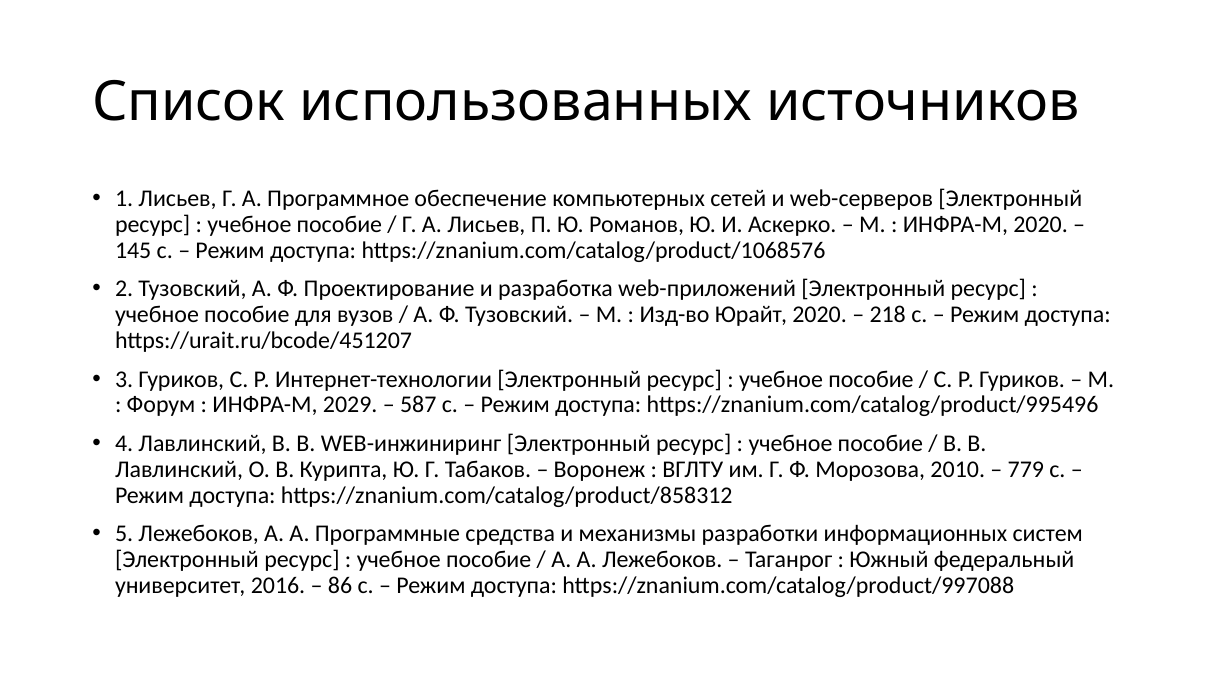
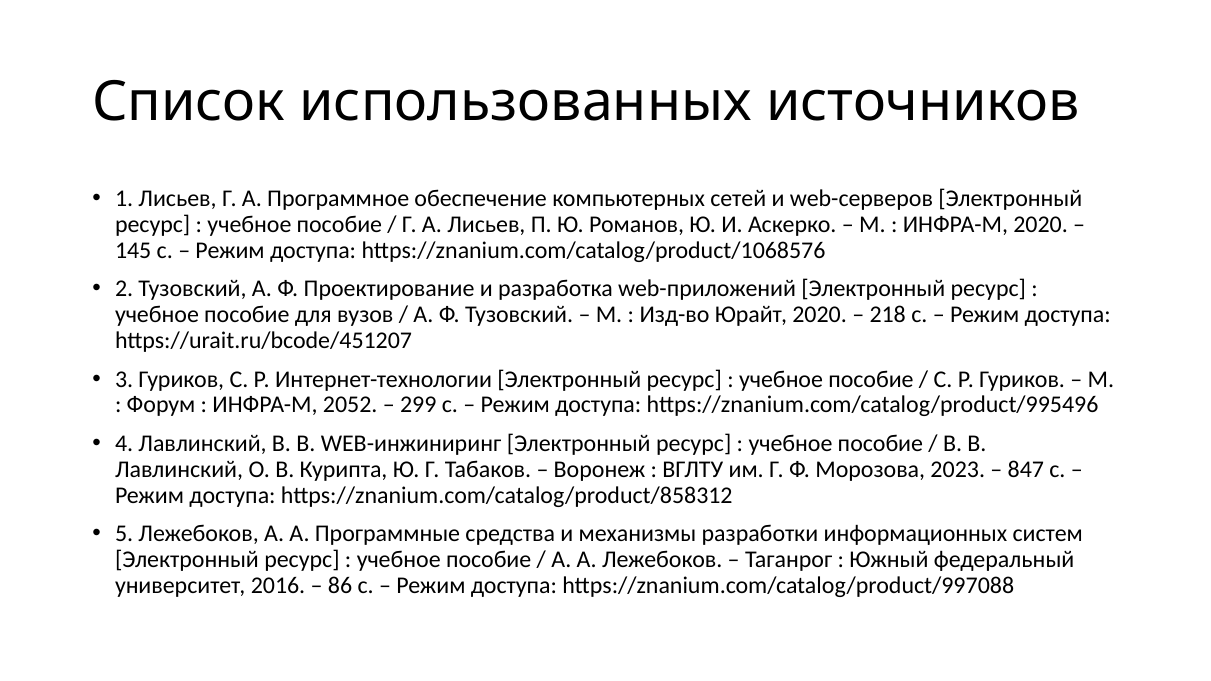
2029: 2029 -> 2052
587: 587 -> 299
2010: 2010 -> 2023
779: 779 -> 847
